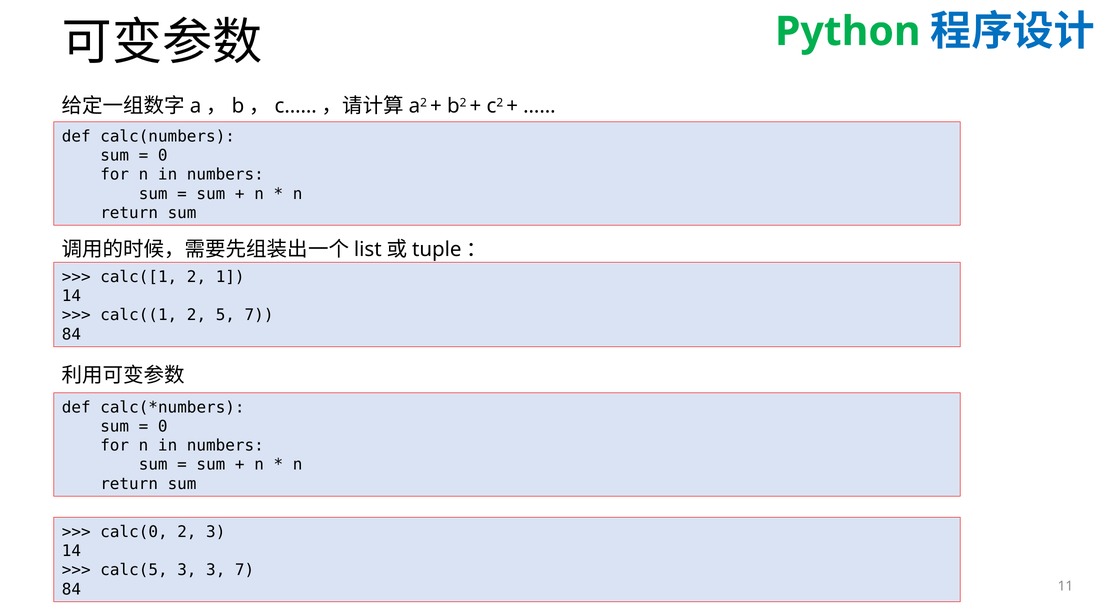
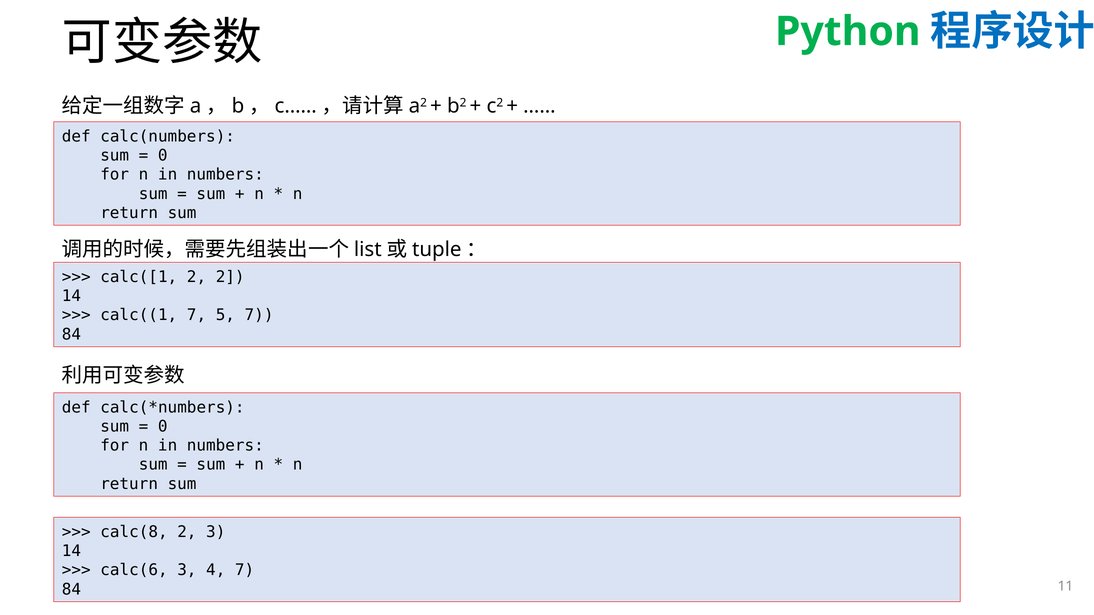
2 1: 1 -> 2
calc((1 2: 2 -> 7
calc(0: calc(0 -> calc(8
calc(5: calc(5 -> calc(6
3 3: 3 -> 4
